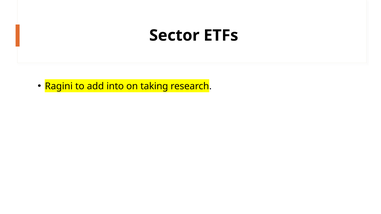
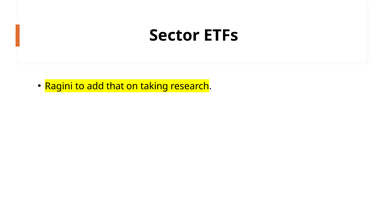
into: into -> that
